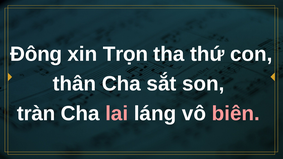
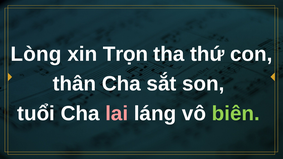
Đông: Đông -> Lòng
tràn: tràn -> tuổi
biên colour: pink -> light green
